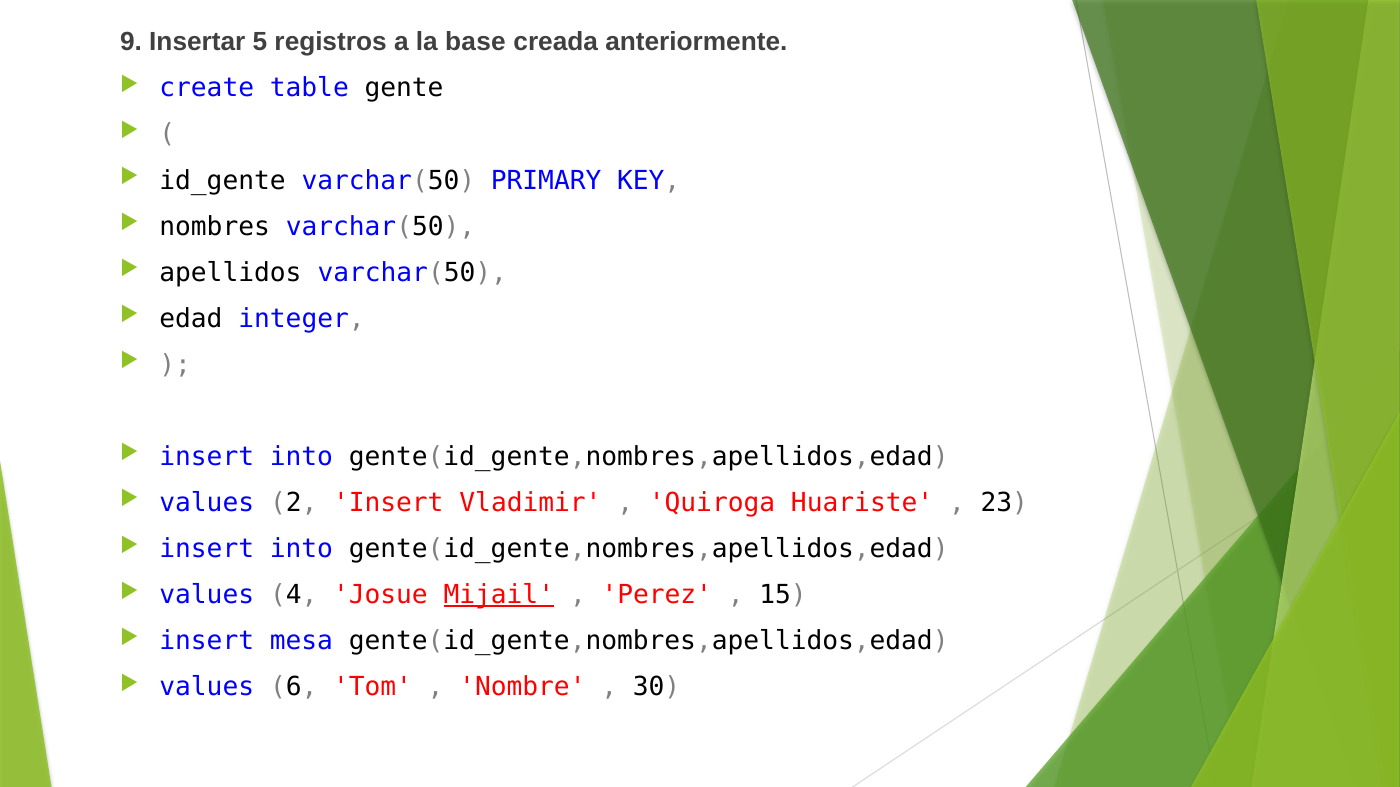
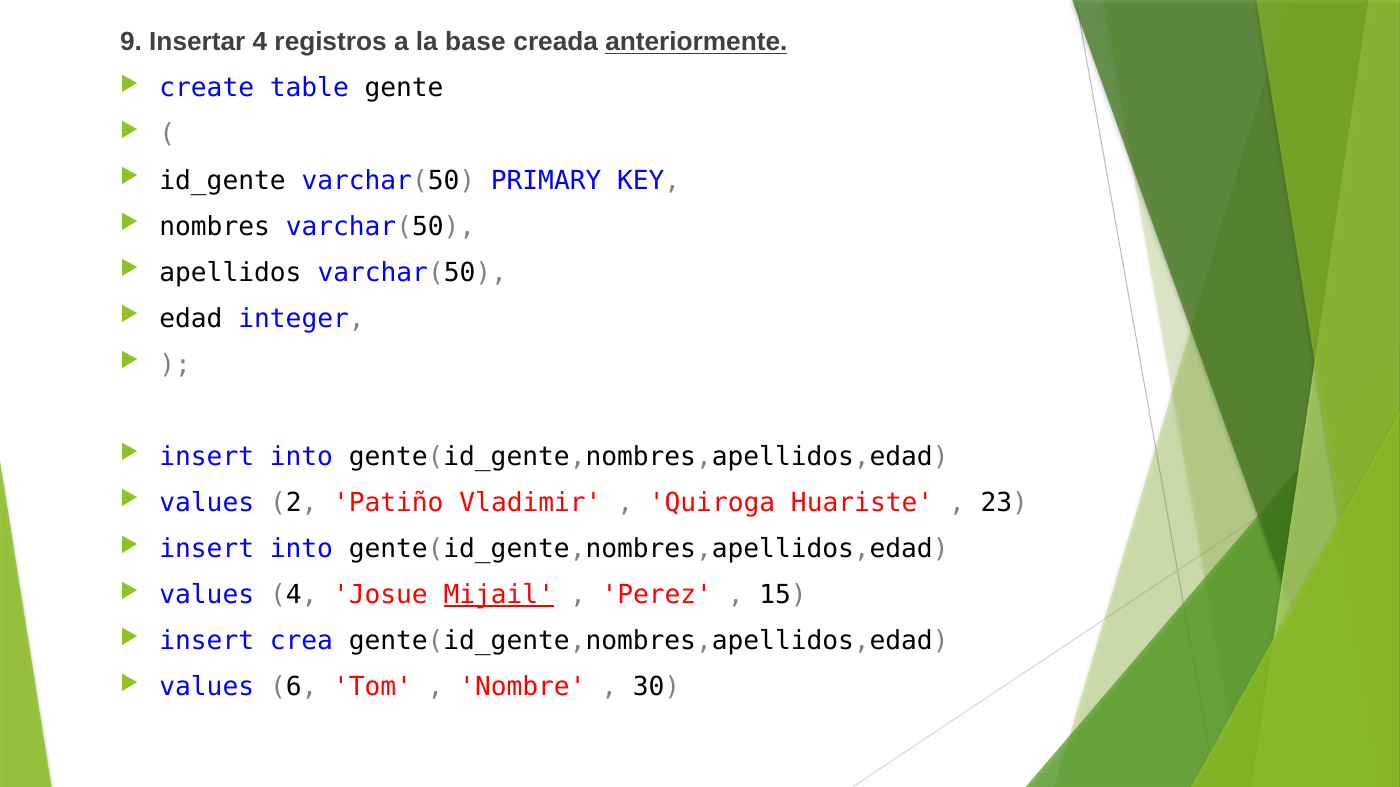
Insertar 5: 5 -> 4
anteriormente underline: none -> present
2 Insert: Insert -> Patiño
mesa: mesa -> crea
